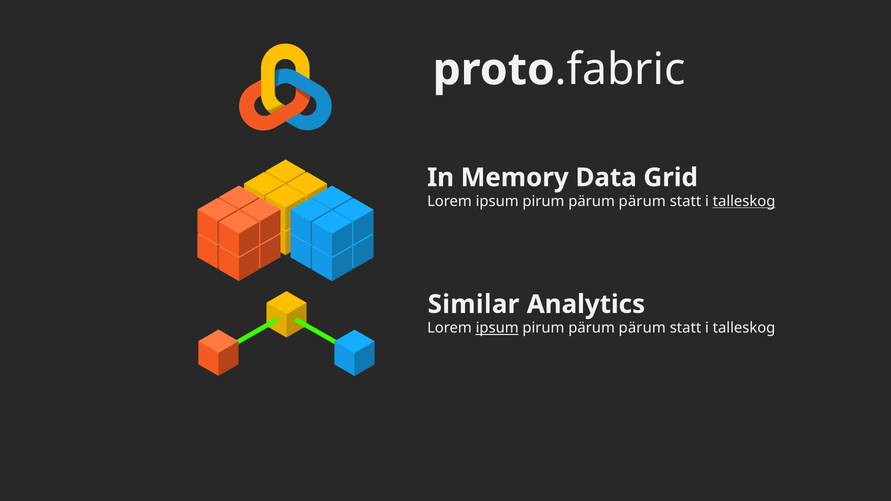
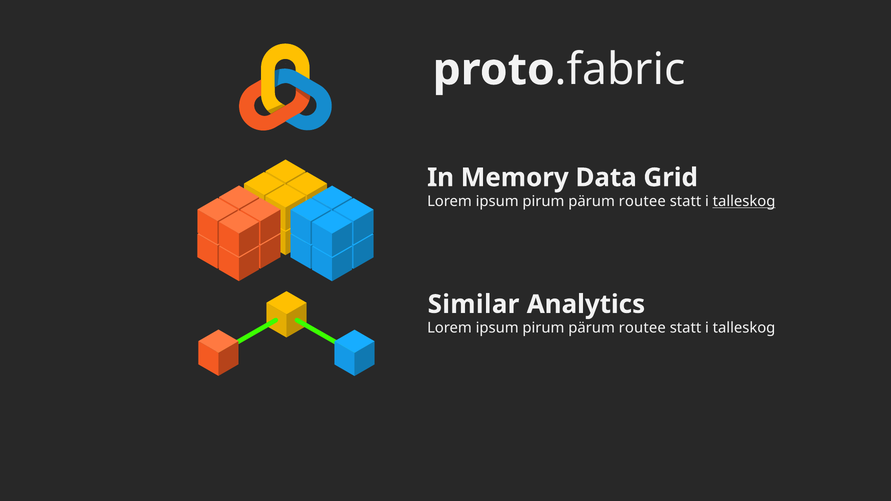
pärum at (642, 201): pärum -> routee
ipsum at (497, 328) underline: present -> none
pärum at (642, 328): pärum -> routee
